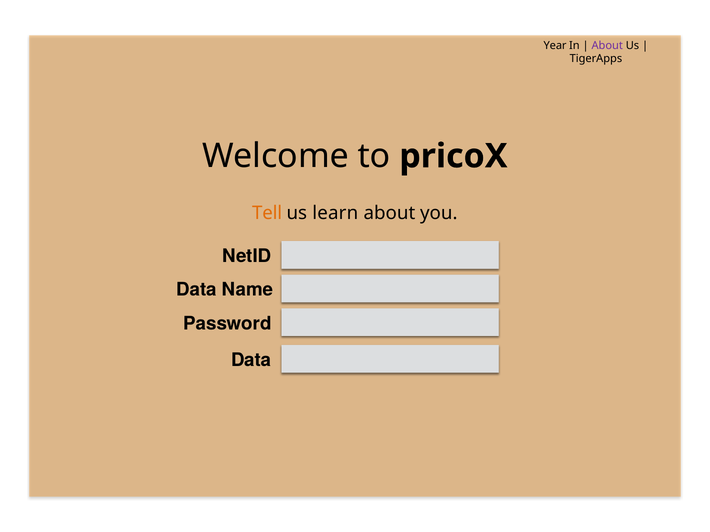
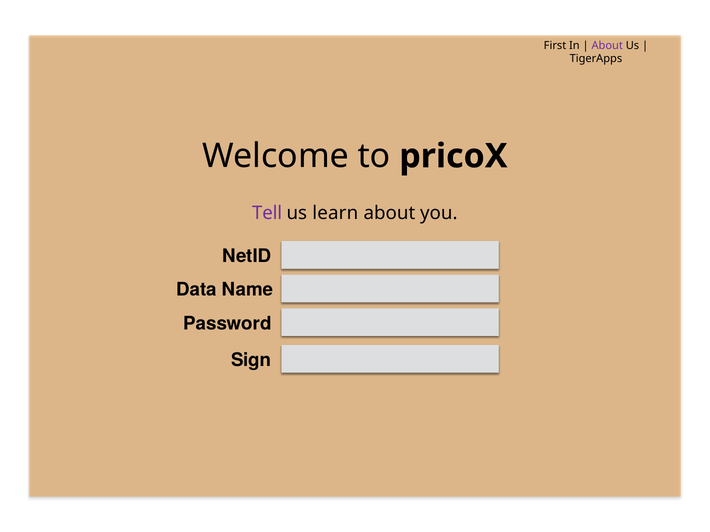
Year: Year -> First
Tell colour: orange -> purple
Data at (251, 360): Data -> Sign
